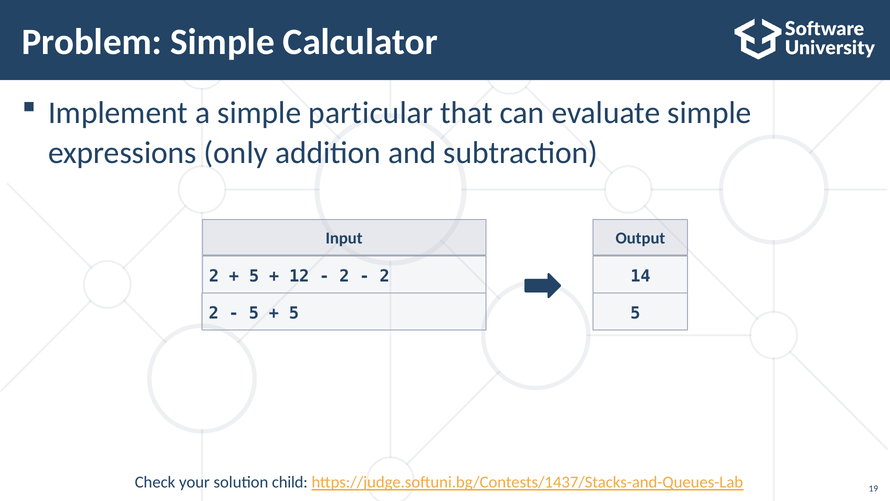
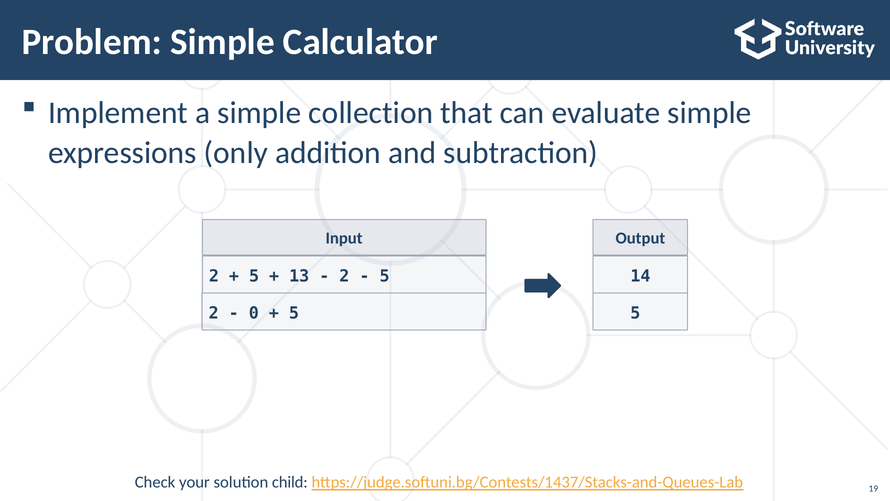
particular: particular -> collection
12: 12 -> 13
2 at (385, 276): 2 -> 5
5 at (254, 313): 5 -> 0
